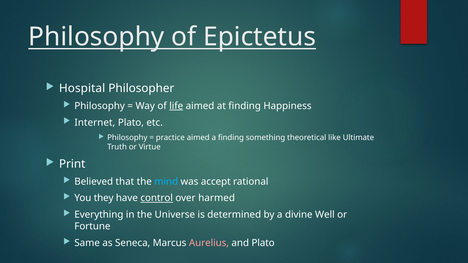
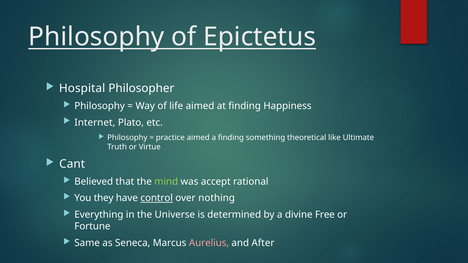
life underline: present -> none
Print: Print -> Cant
mind colour: light blue -> light green
harmed: harmed -> nothing
Well: Well -> Free
and Plato: Plato -> After
